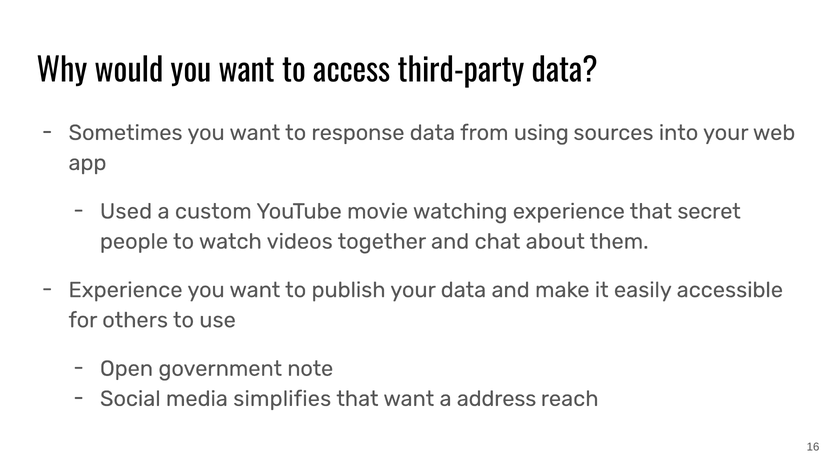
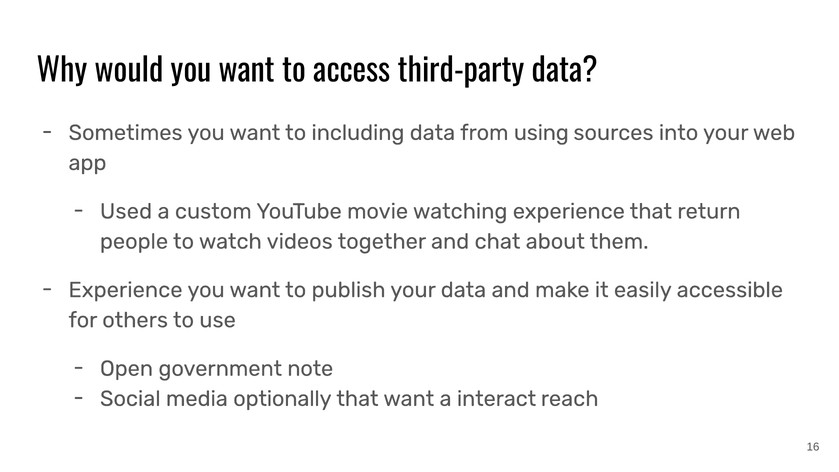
response: response -> including
secret: secret -> return
simplifies: simplifies -> optionally
address: address -> interact
